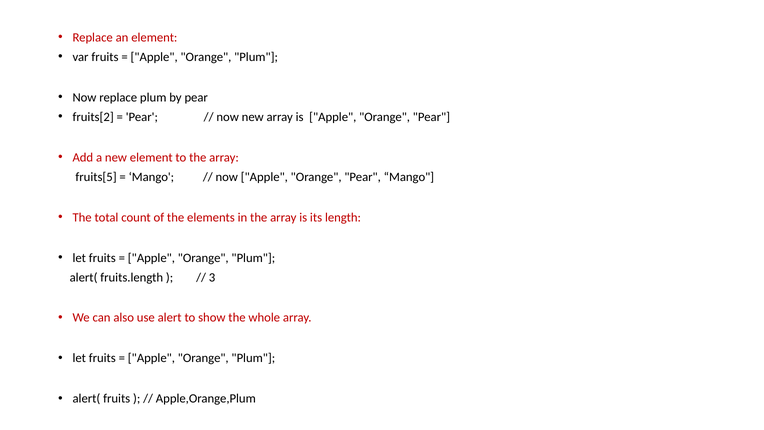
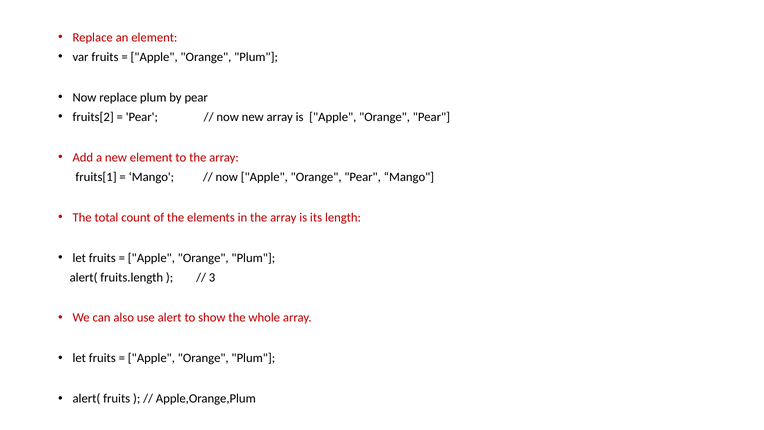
fruits[5: fruits[5 -> fruits[1
